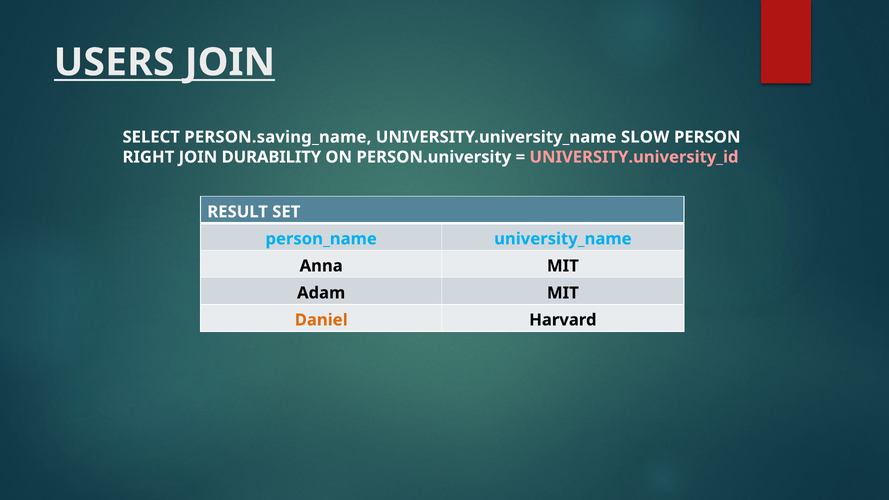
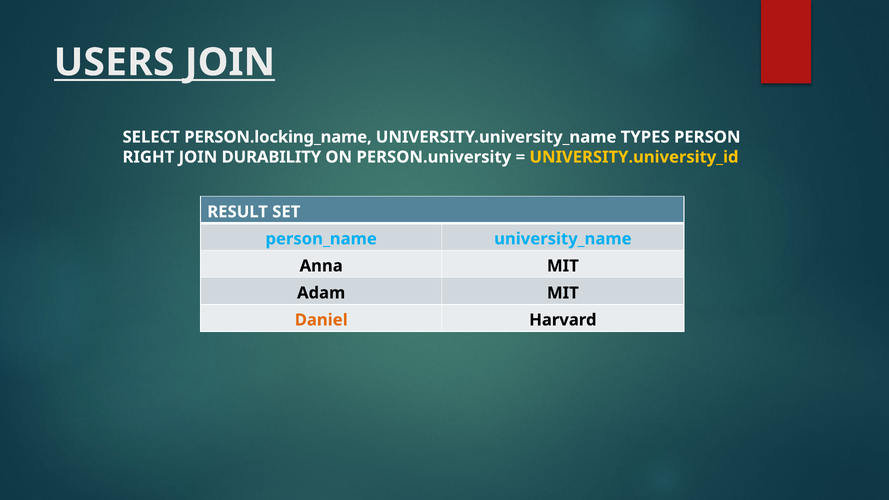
PERSON.saving_name: PERSON.saving_name -> PERSON.locking_name
SLOW: SLOW -> TYPES
UNIVERSITY.university_id colour: pink -> yellow
